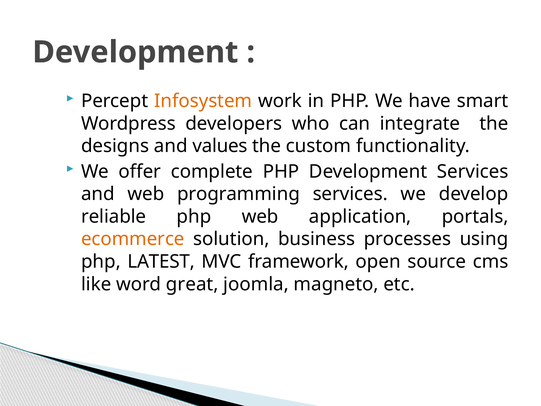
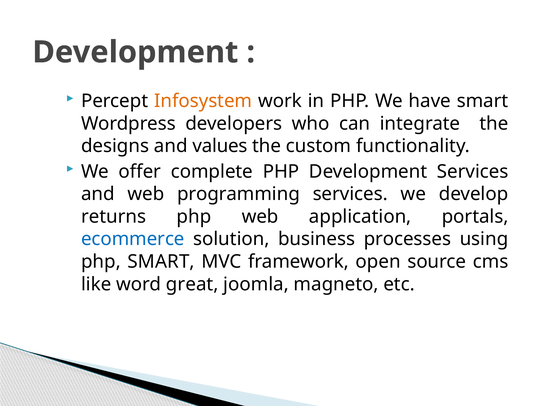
reliable: reliable -> returns
ecommerce colour: orange -> blue
php LATEST: LATEST -> SMART
